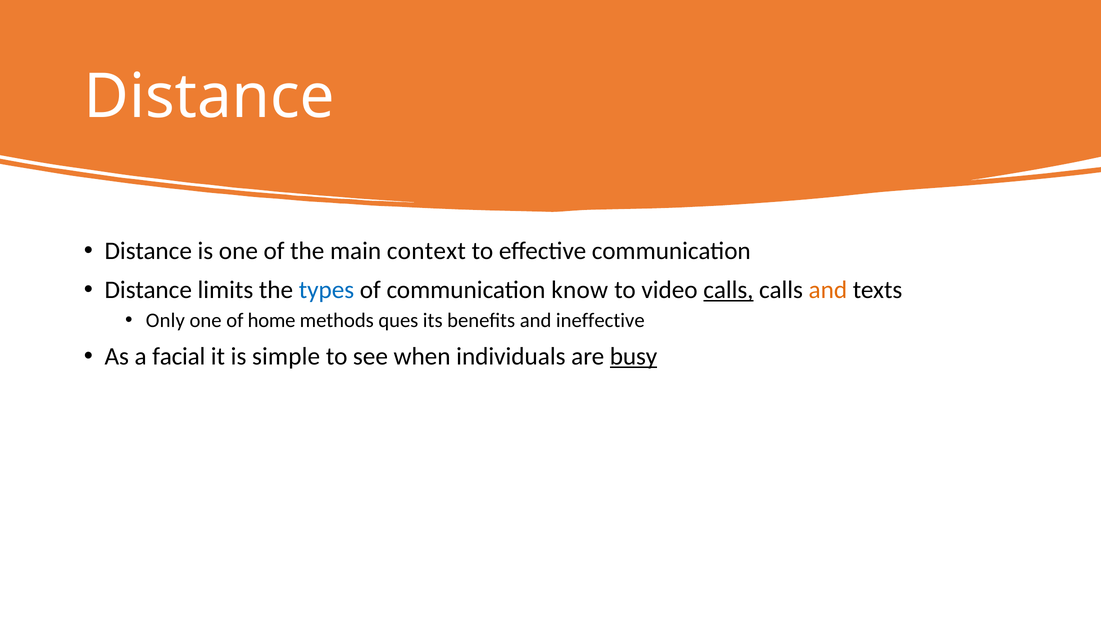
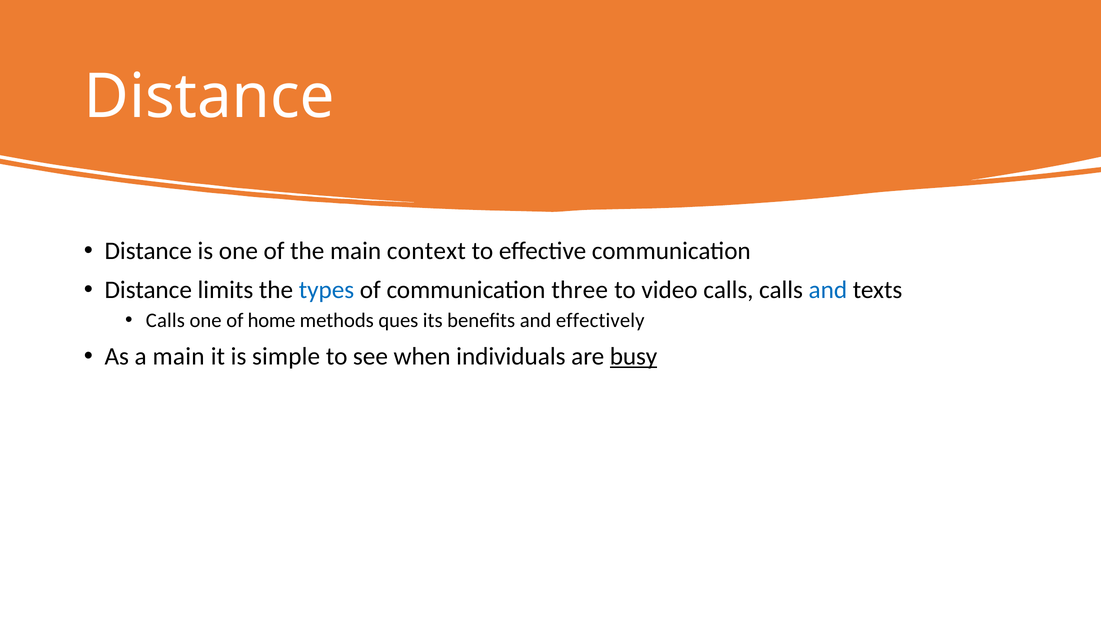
know: know -> three
calls at (728, 290) underline: present -> none
and at (828, 290) colour: orange -> blue
Only at (165, 320): Only -> Calls
ineffective: ineffective -> effectively
a facial: facial -> main
